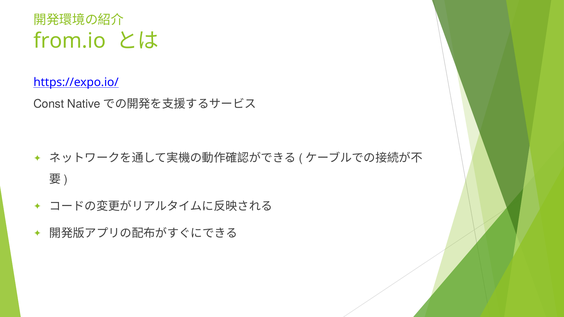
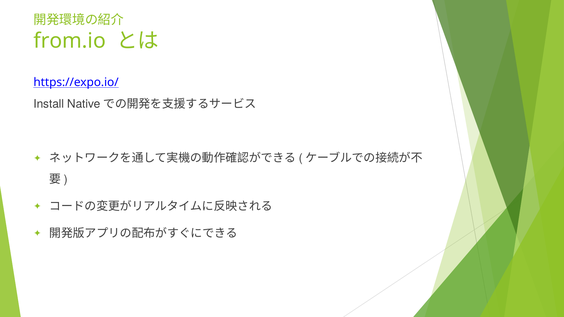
Const: Const -> Install
